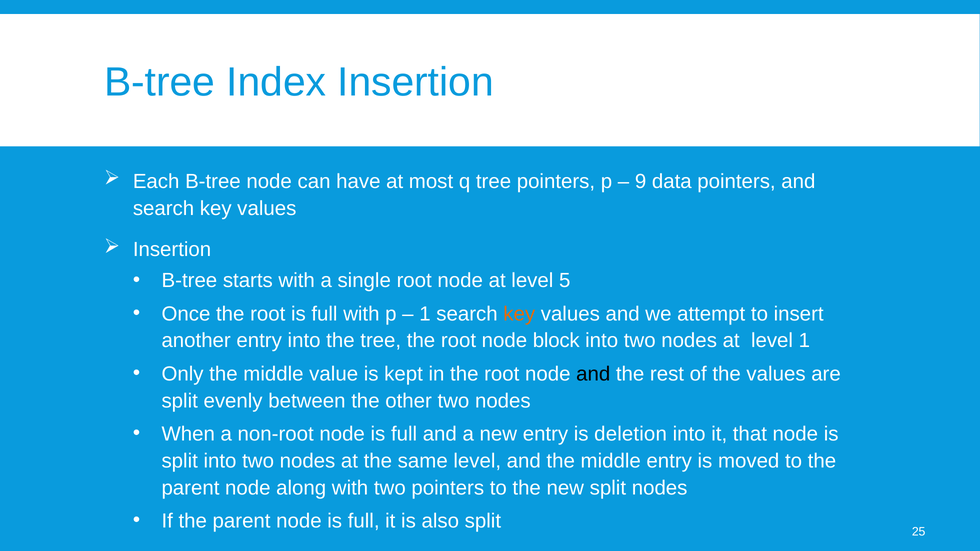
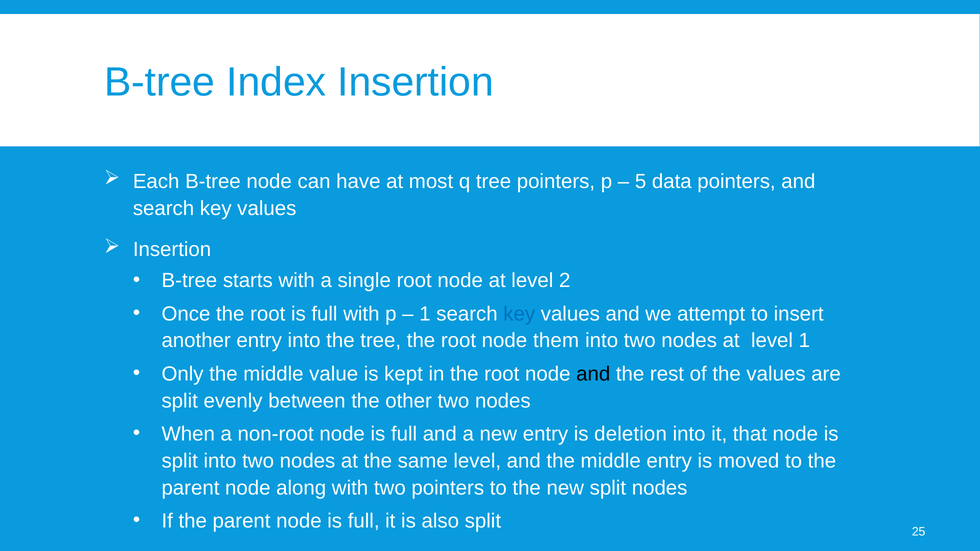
9: 9 -> 5
5: 5 -> 2
key at (519, 314) colour: orange -> blue
block: block -> them
